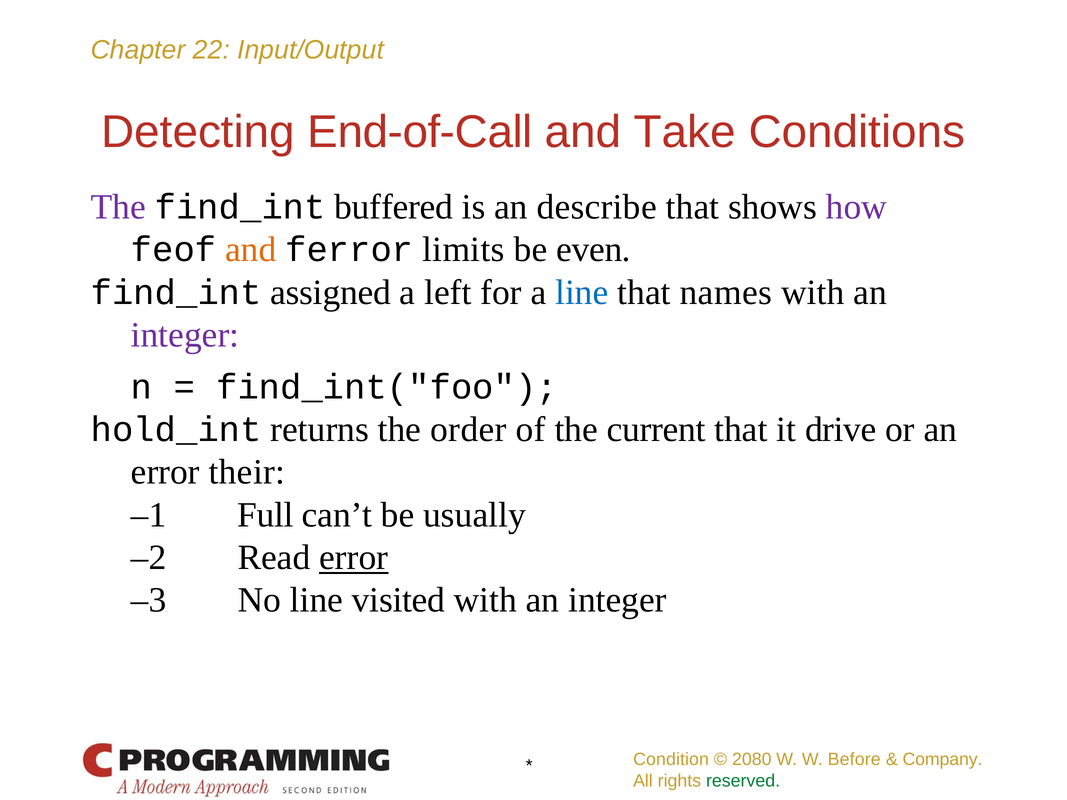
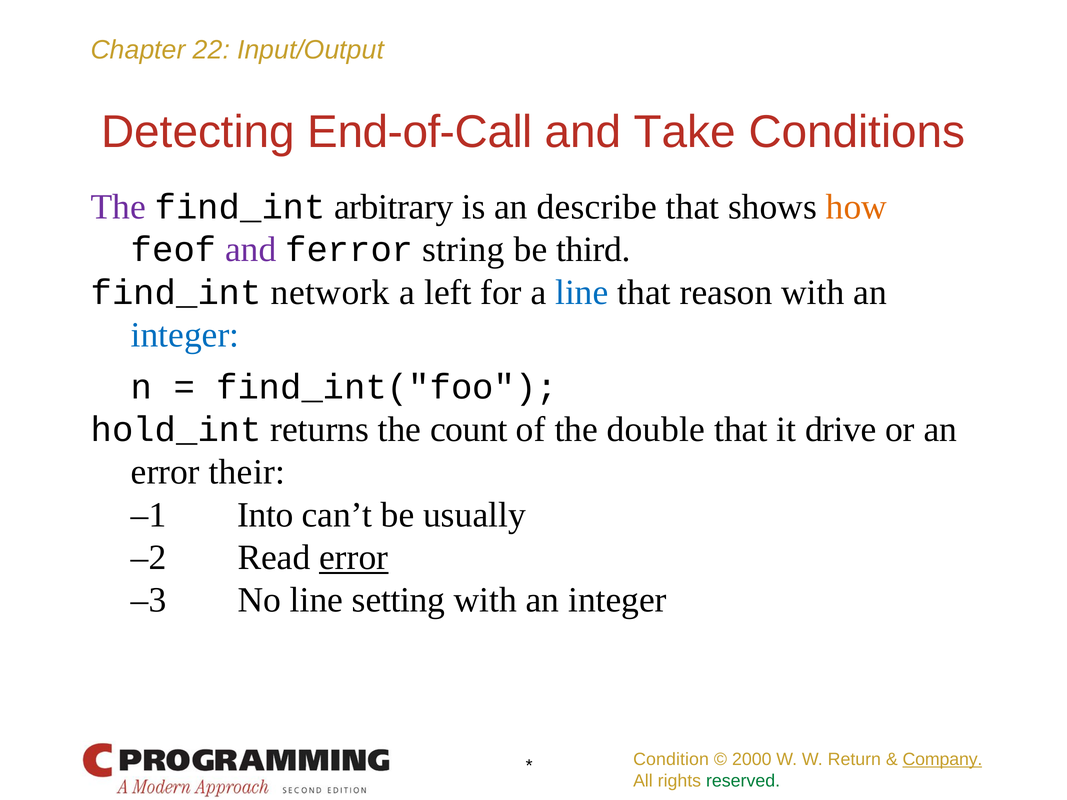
buffered: buffered -> arbitrary
how colour: purple -> orange
and at (251, 250) colour: orange -> purple
limits: limits -> string
even: even -> third
assigned: assigned -> network
names: names -> reason
integer at (185, 335) colour: purple -> blue
order: order -> count
current: current -> double
Full: Full -> Into
visited: visited -> setting
2080: 2080 -> 2000
Before: Before -> Return
Company underline: none -> present
